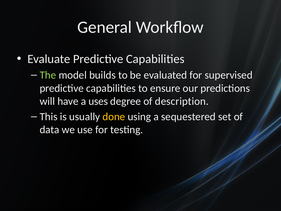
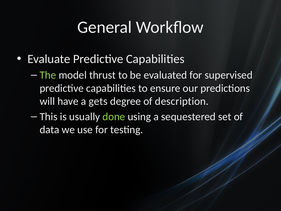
builds: builds -> thrust
uses: uses -> gets
done colour: yellow -> light green
